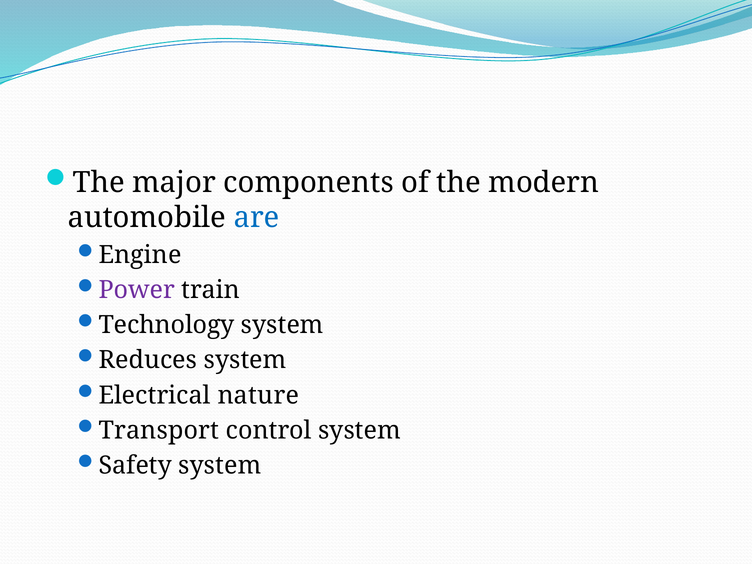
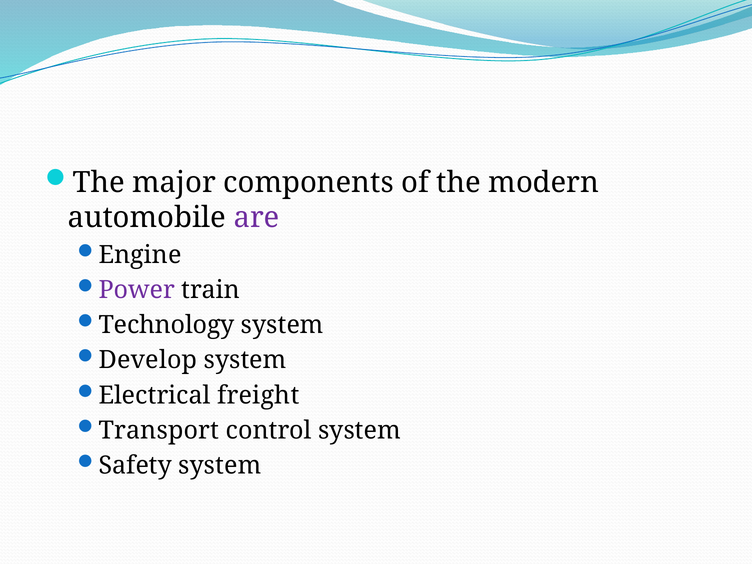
are colour: blue -> purple
Reduces: Reduces -> Develop
nature: nature -> freight
